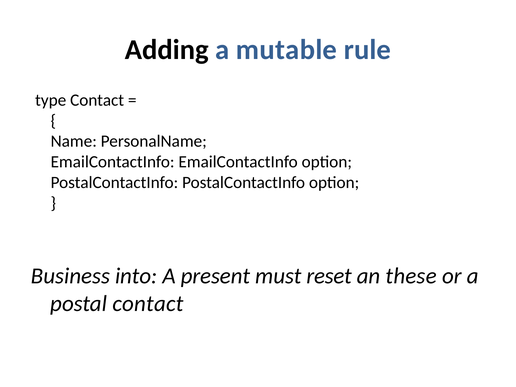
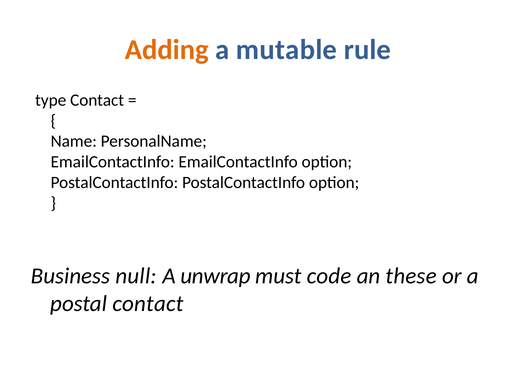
Adding colour: black -> orange
into: into -> null
present: present -> unwrap
reset: reset -> code
